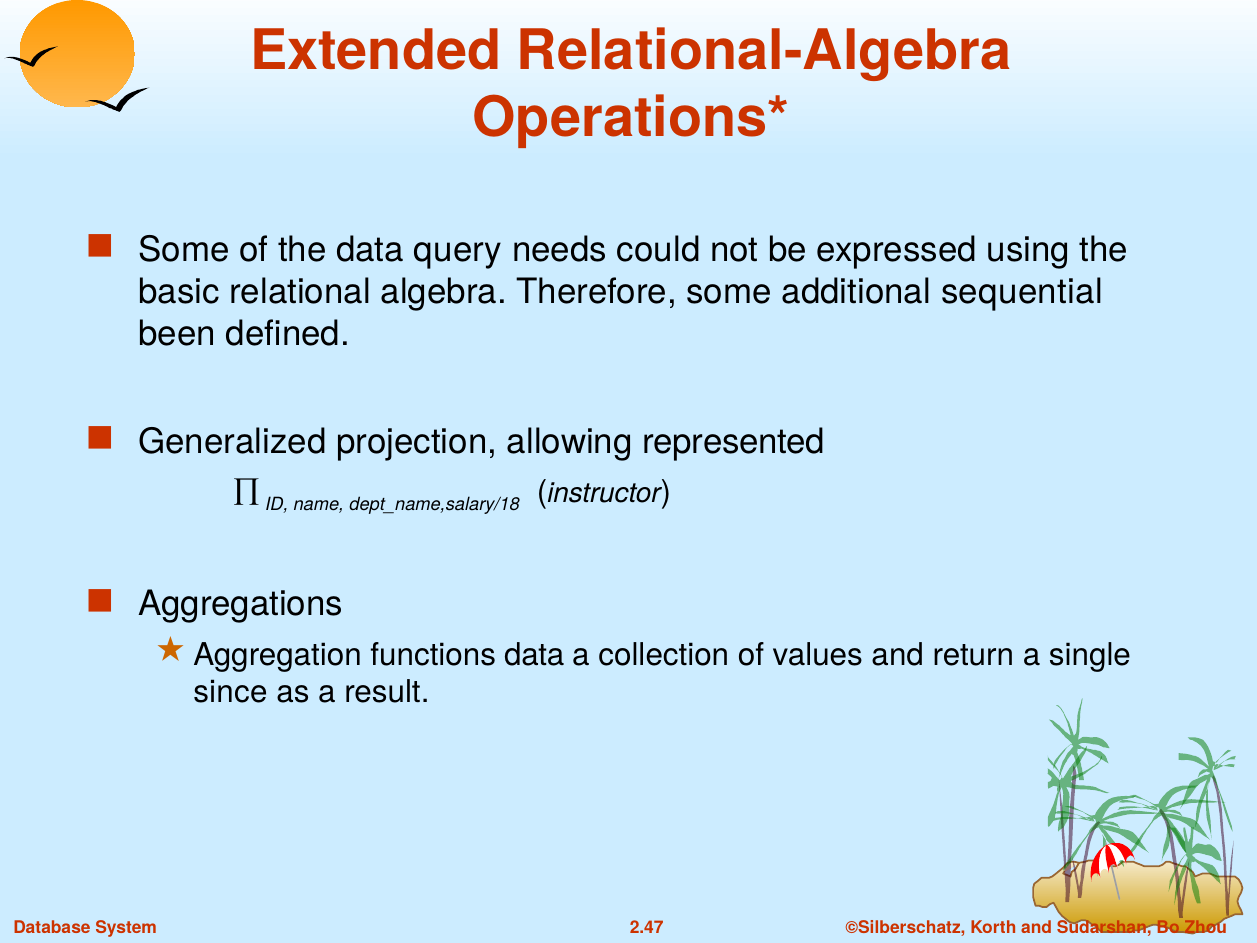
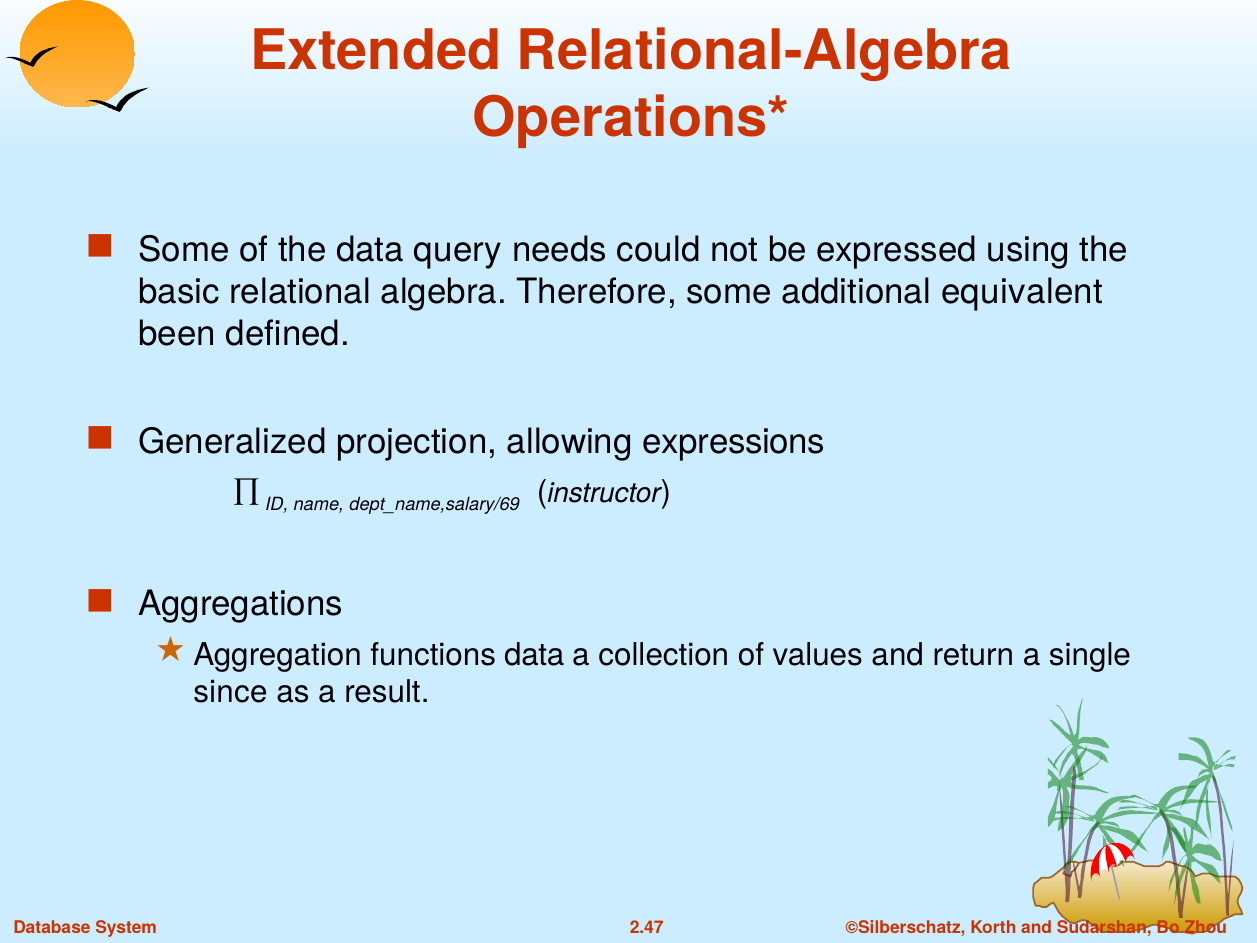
sequential: sequential -> equivalent
represented: represented -> expressions
dept_name,salary/18: dept_name,salary/18 -> dept_name,salary/69
